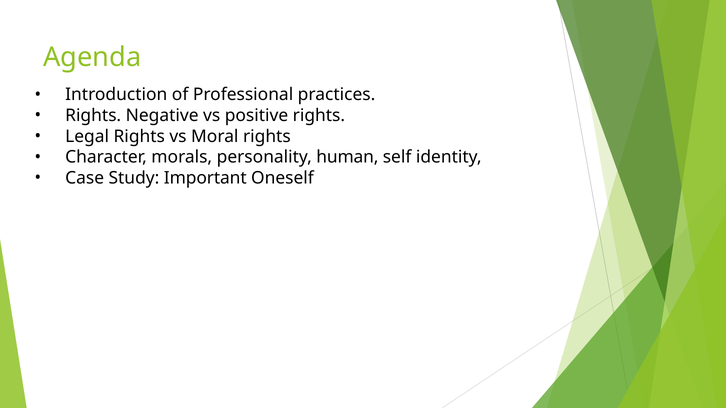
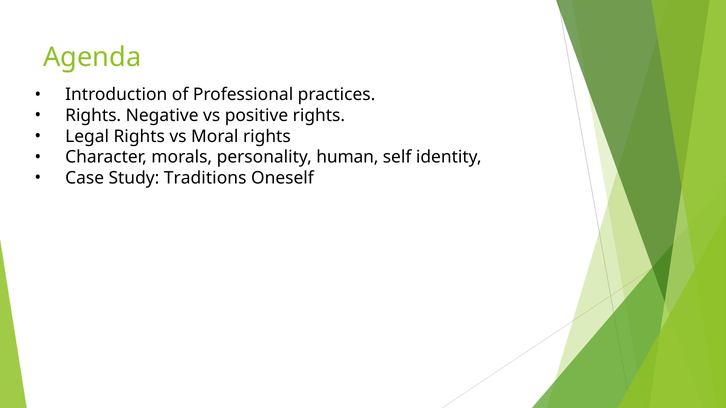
Important: Important -> Traditions
